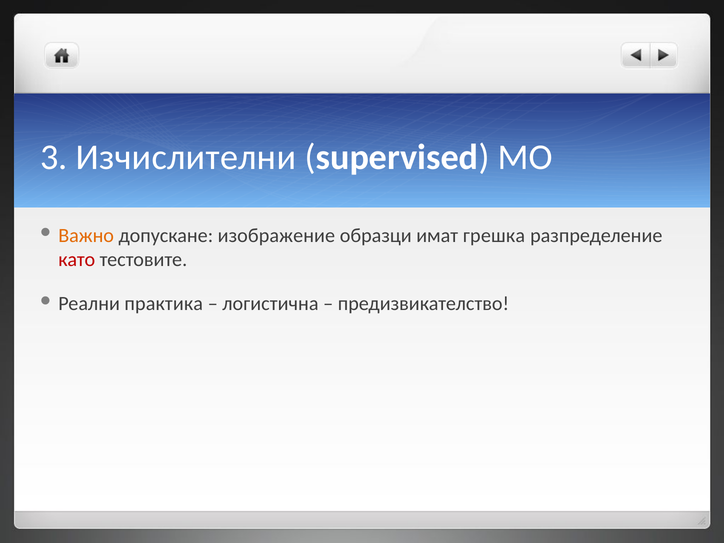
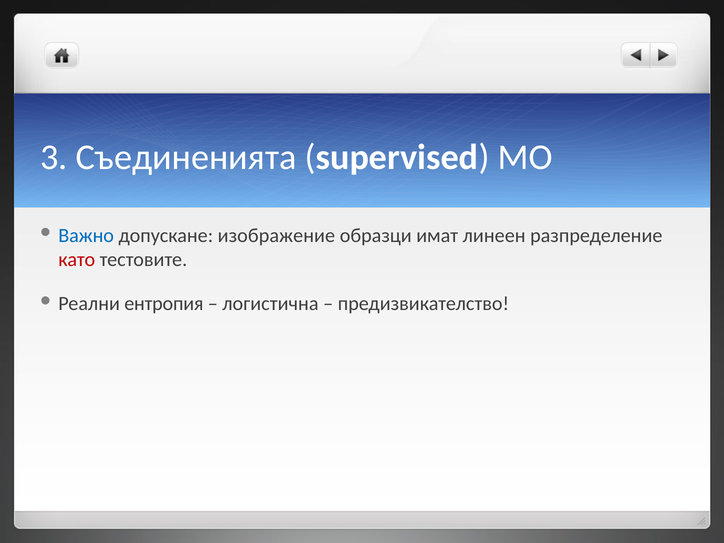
Изчислителни: Изчислителни -> Съединенията
Важно colour: orange -> blue
грешка: грешка -> линеен
практика: практика -> ентропия
